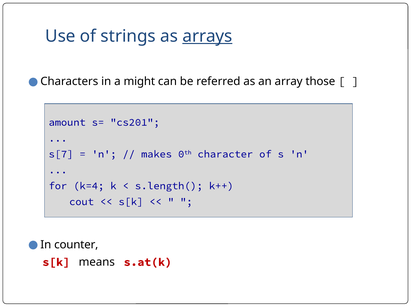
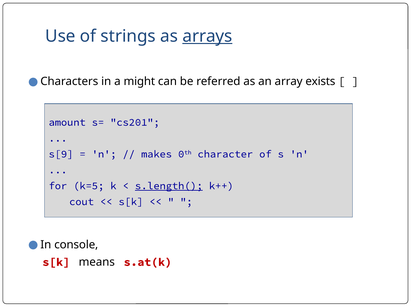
those: those -> exists
s[7: s[7 -> s[9
k=4: k=4 -> k=5
s.length( underline: none -> present
counter: counter -> console
